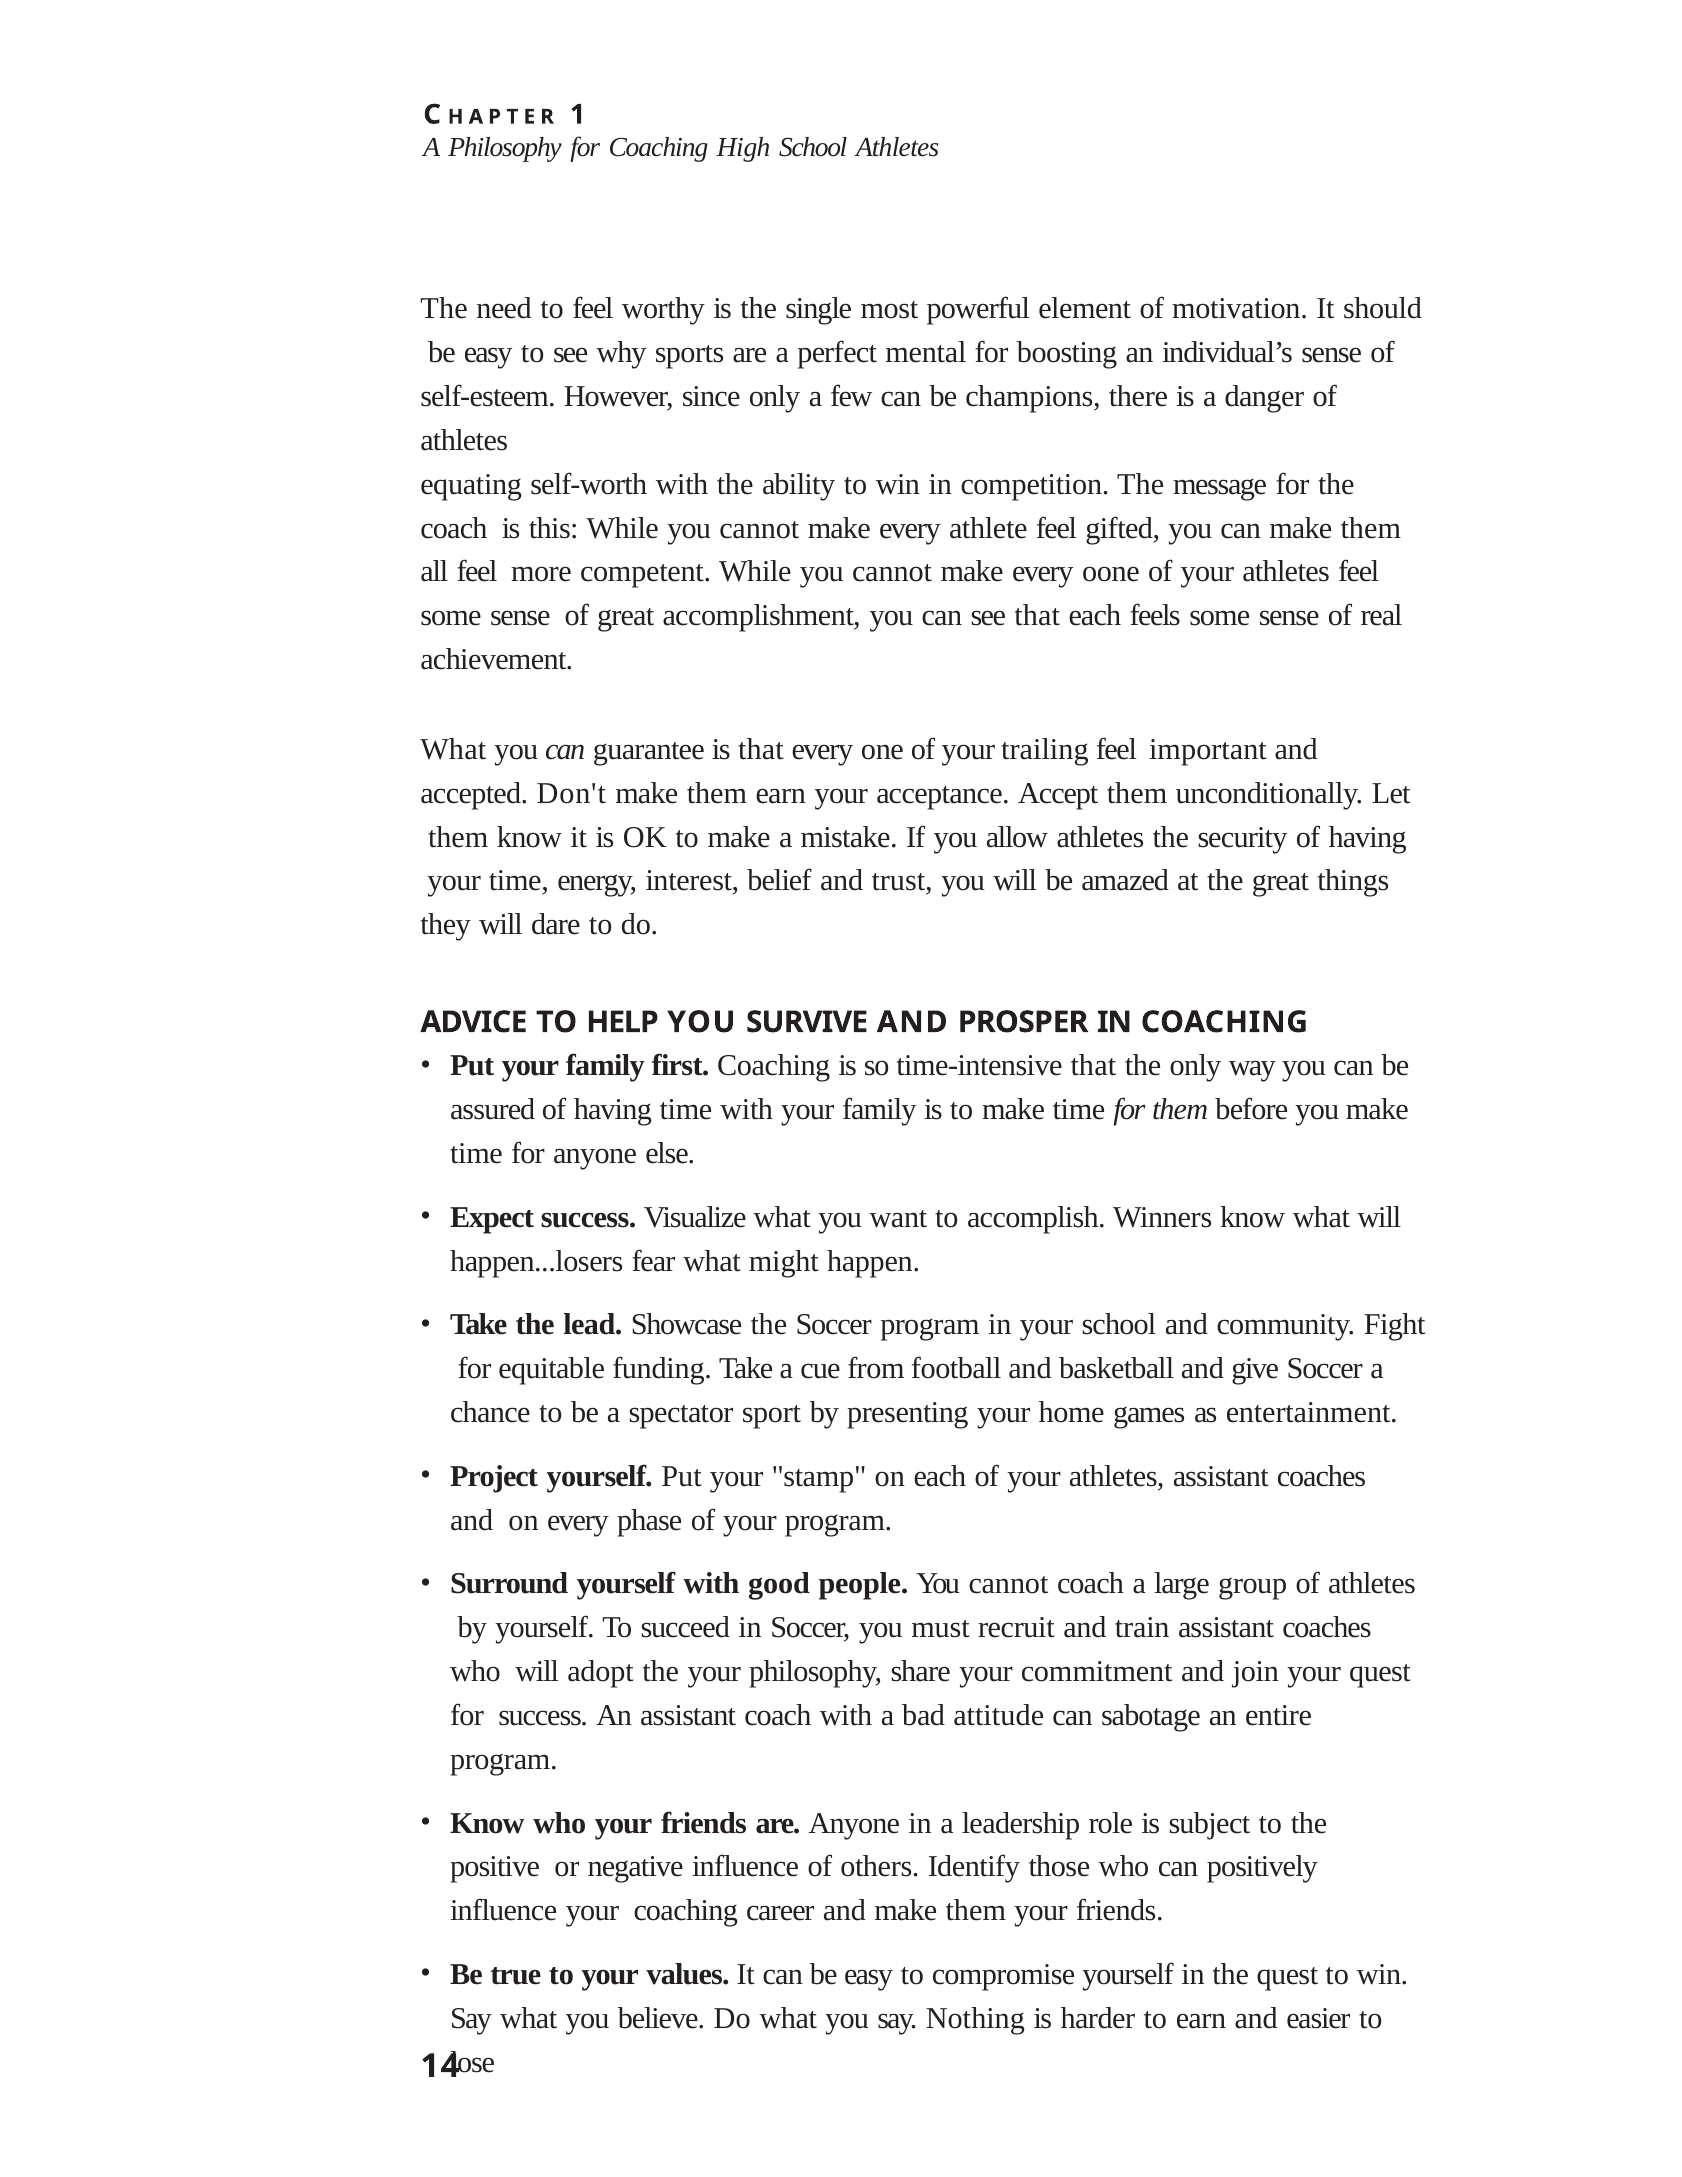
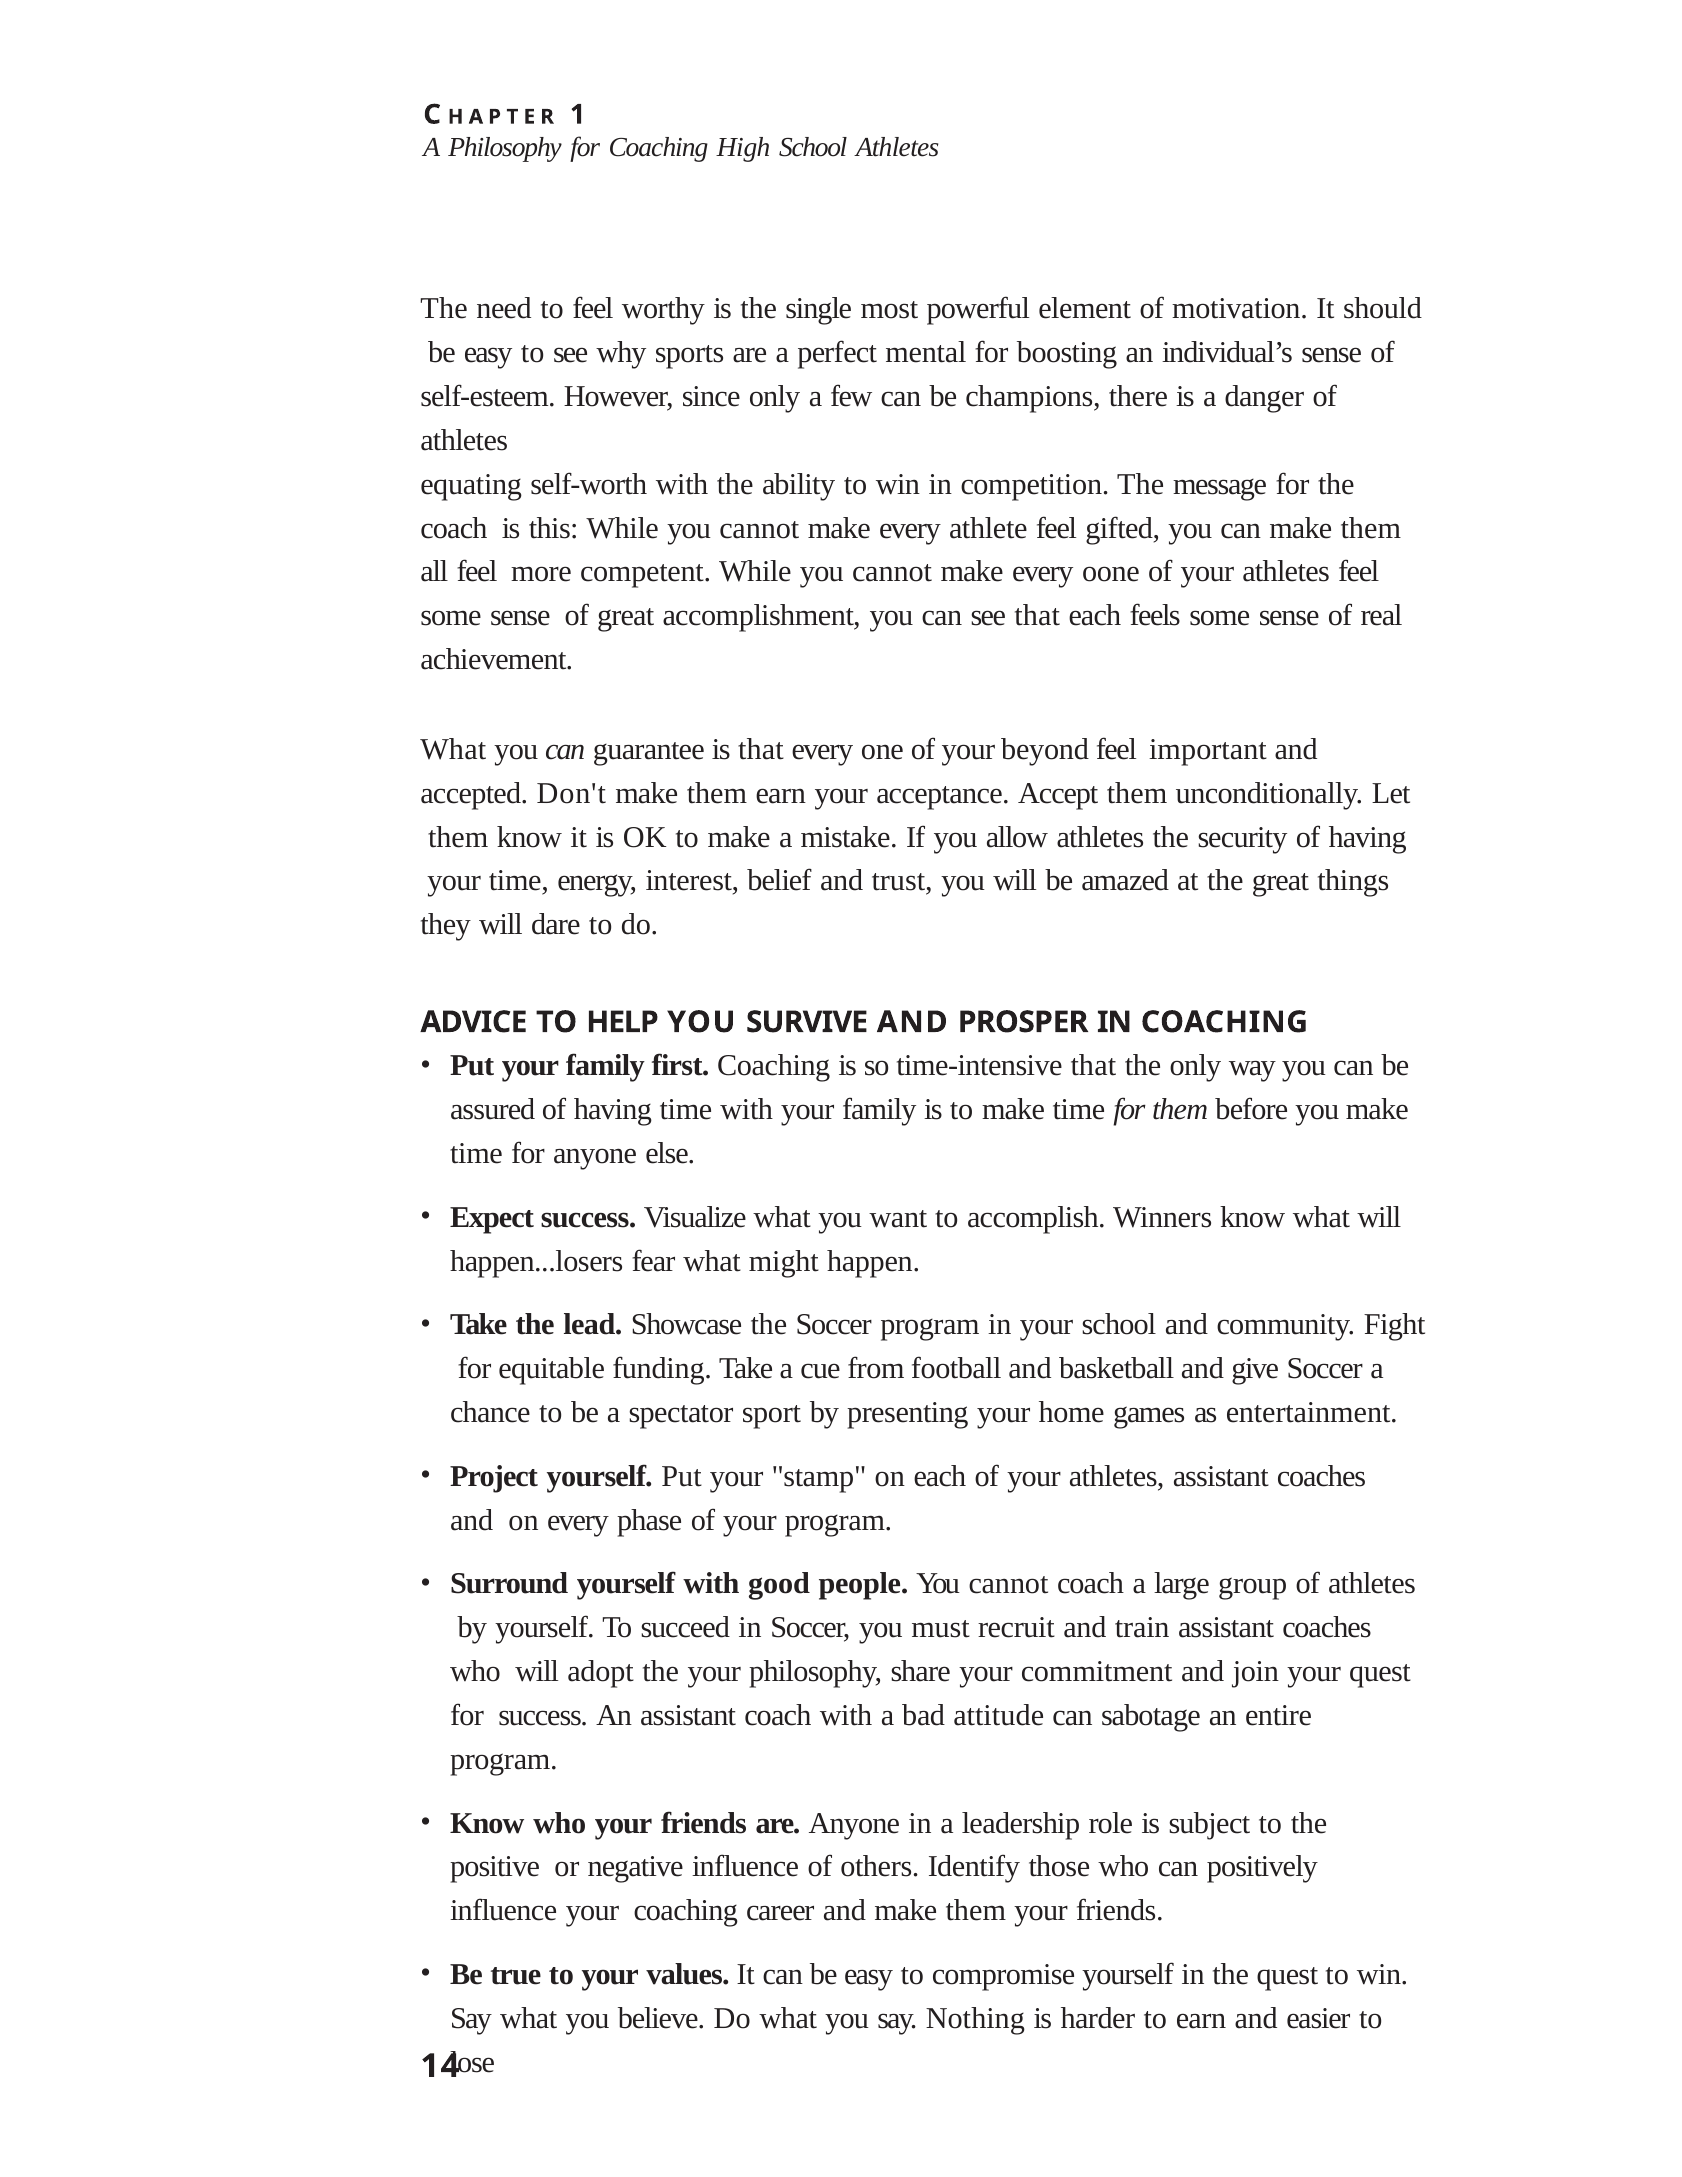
trailing: trailing -> beyond
